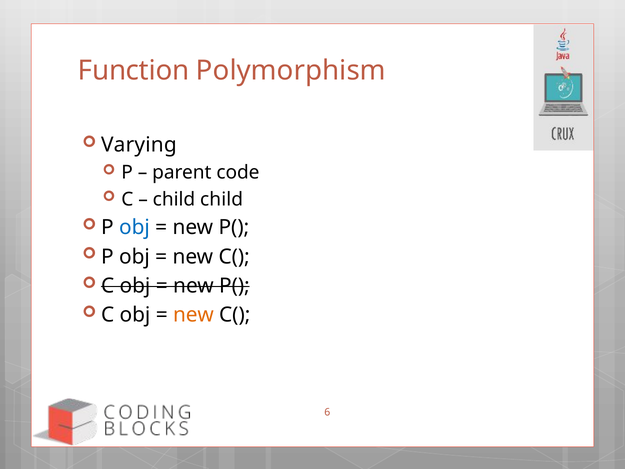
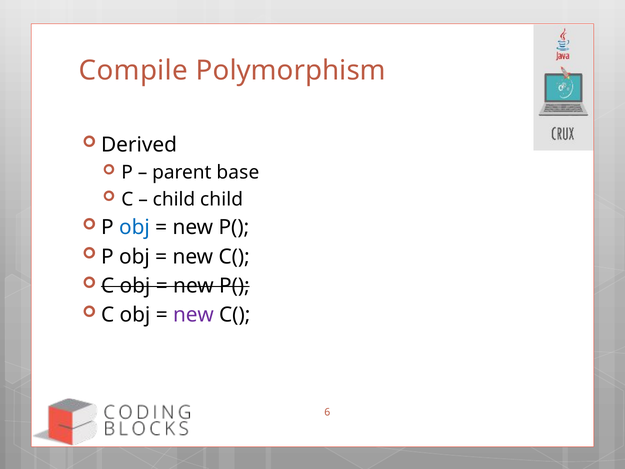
Function: Function -> Compile
Varying: Varying -> Derived
code: code -> base
new at (193, 315) colour: orange -> purple
